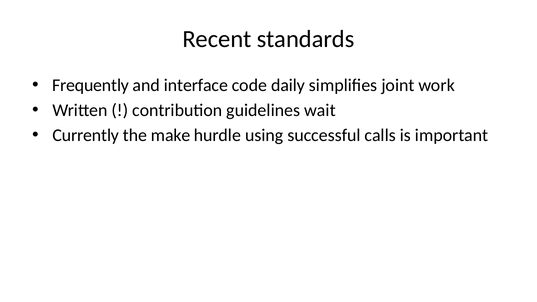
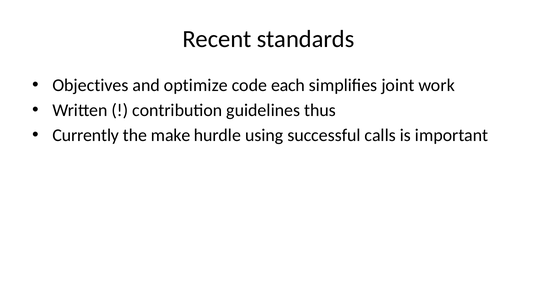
Frequently: Frequently -> Objectives
interface: interface -> optimize
daily: daily -> each
wait: wait -> thus
